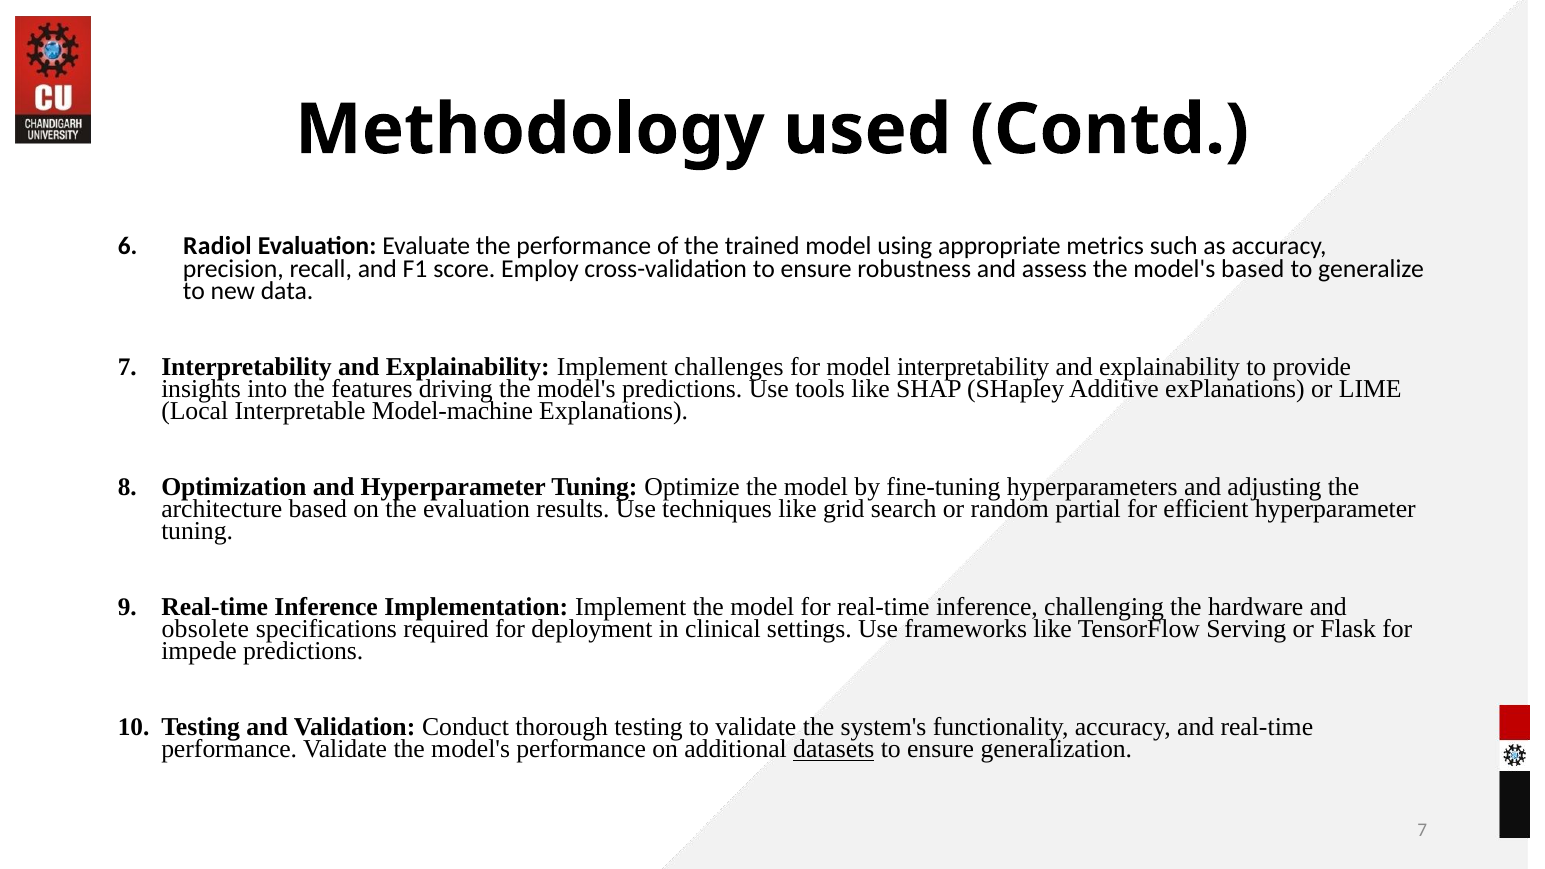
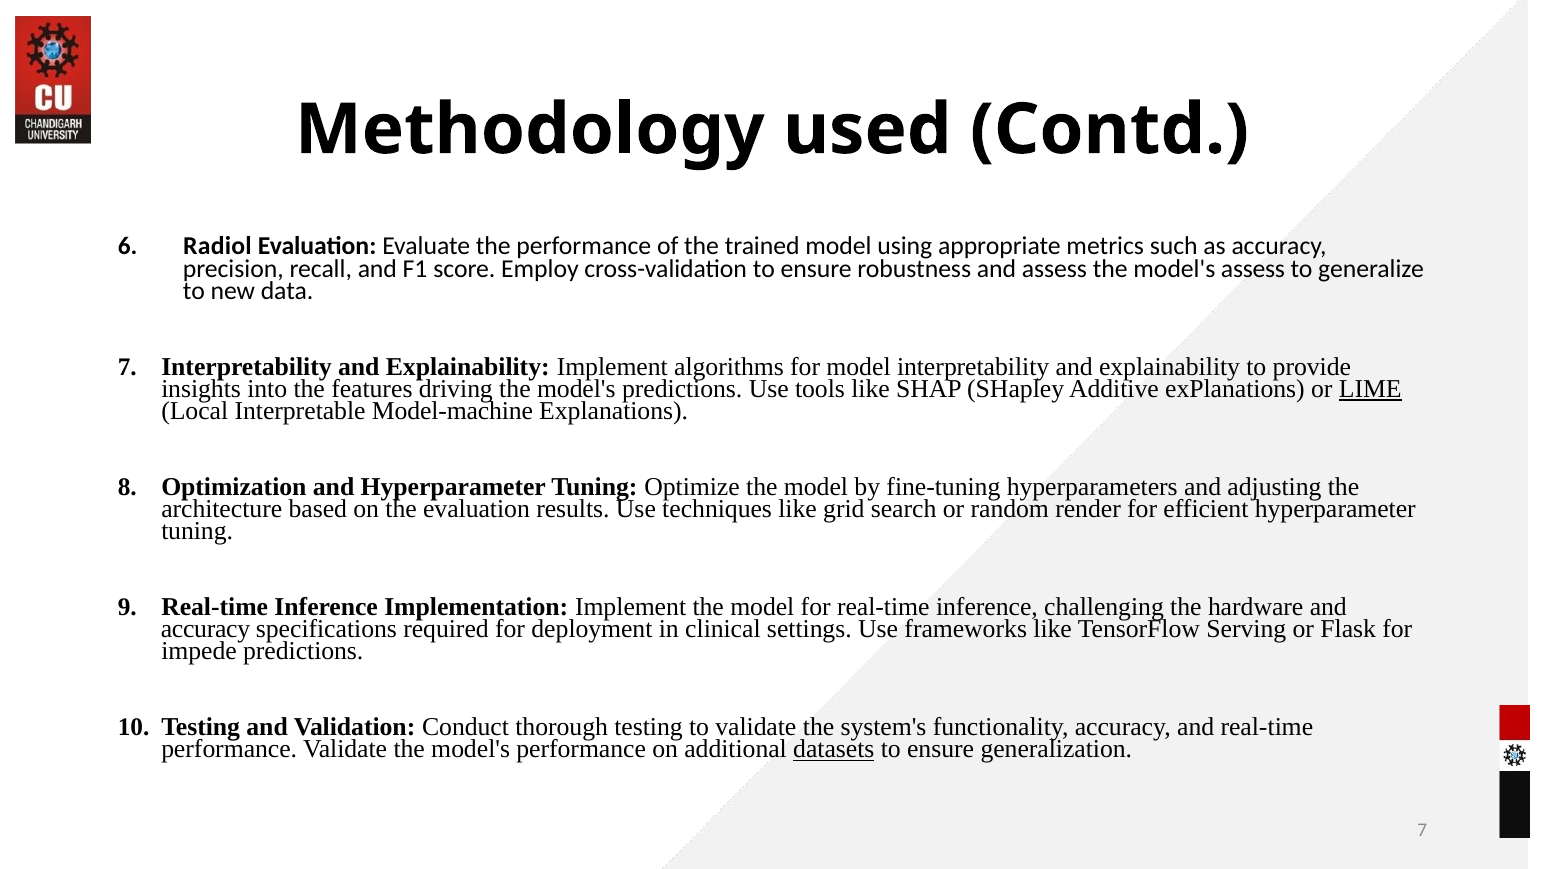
model's based: based -> assess
challenges: challenges -> algorithms
LIME underline: none -> present
partial: partial -> render
obsolete at (205, 629): obsolete -> accuracy
